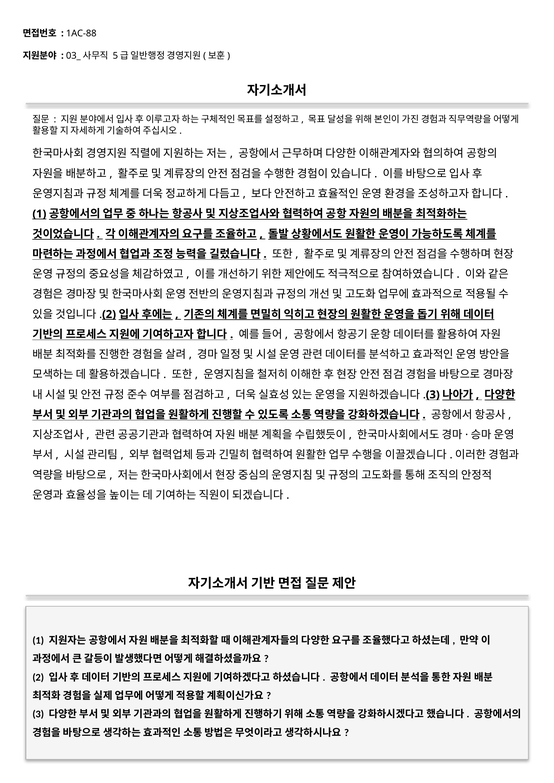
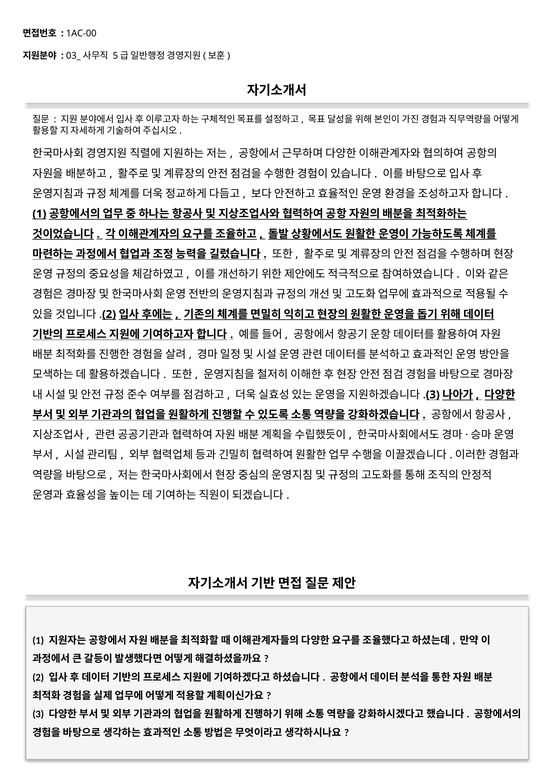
1AC-88: 1AC-88 -> 1AC-00
